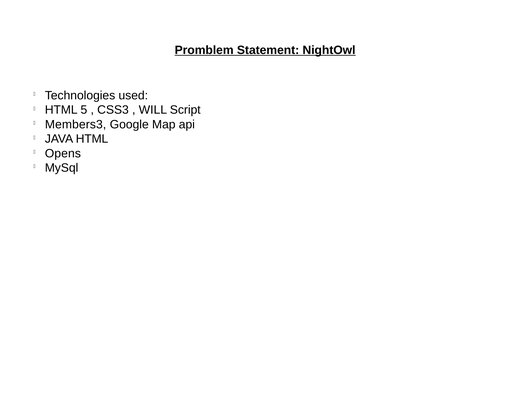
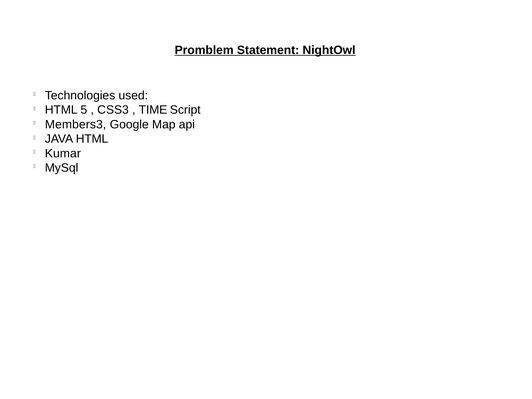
WILL: WILL -> TIME
Opens: Opens -> Kumar
